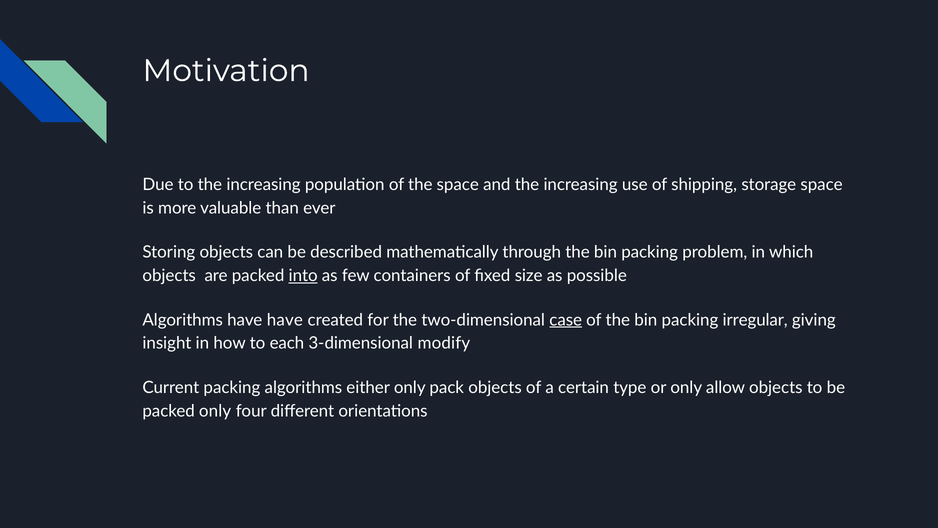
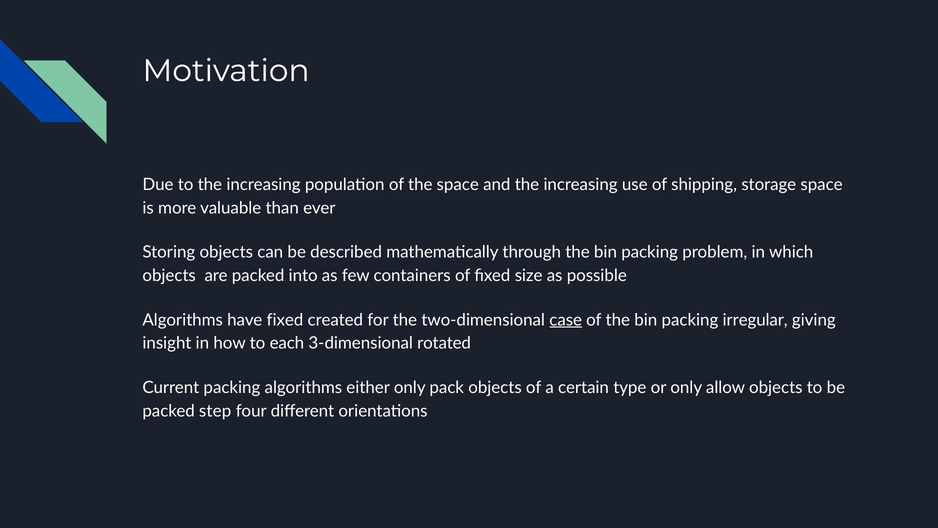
into underline: present -> none
have have: have -> fixed
modify: modify -> rotated
packed only: only -> step
